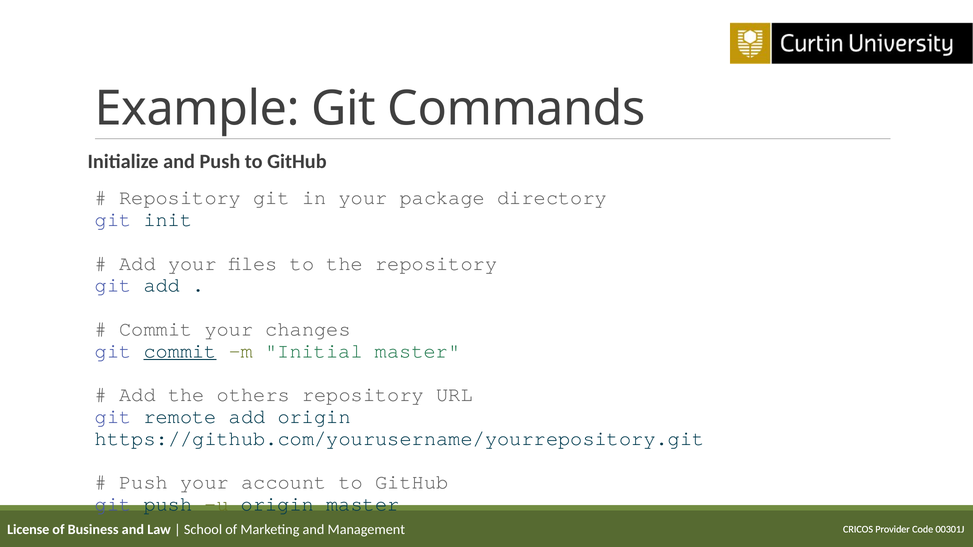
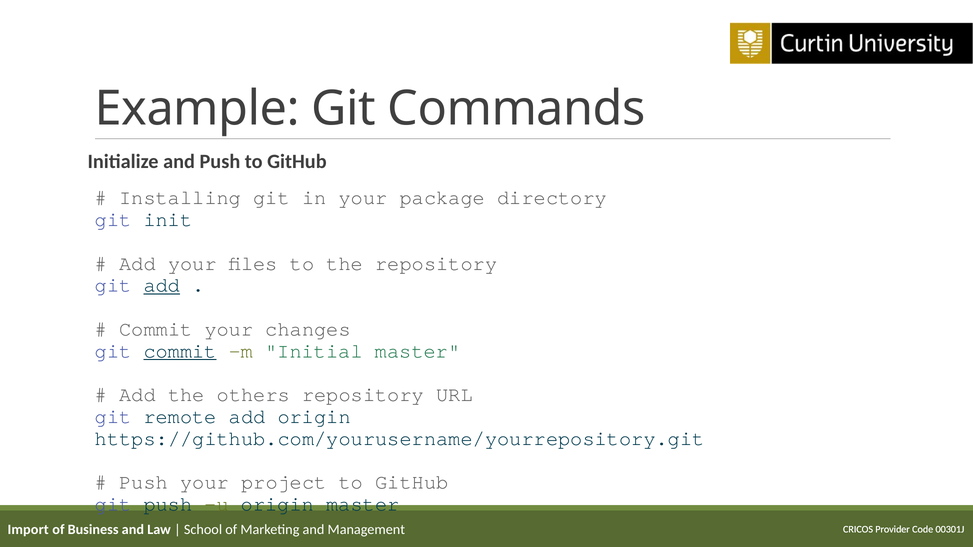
Repository at (180, 198): Repository -> Installing
add at (162, 285) underline: none -> present
account: account -> project
License: License -> Import
